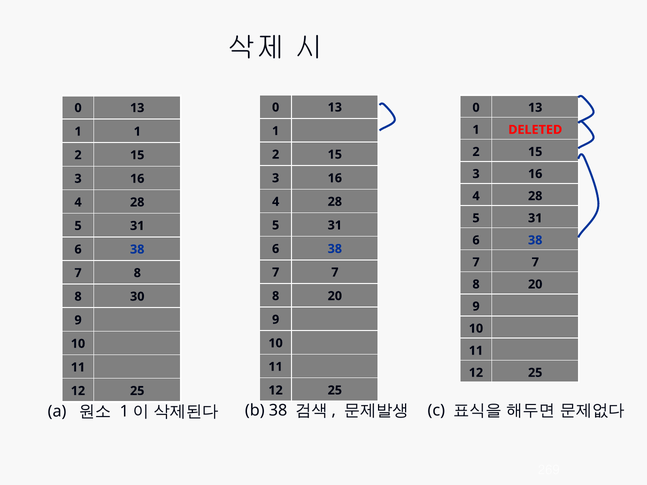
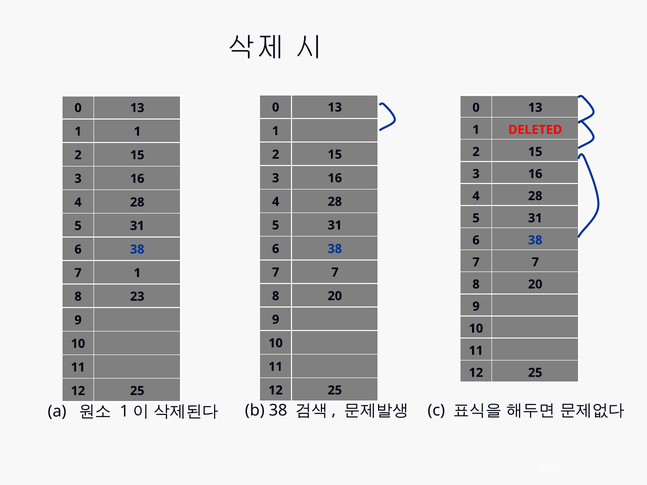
8 at (137, 273): 8 -> 1
30: 30 -> 23
